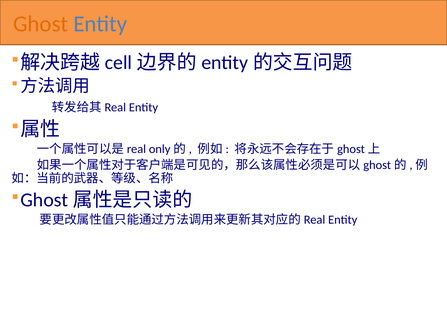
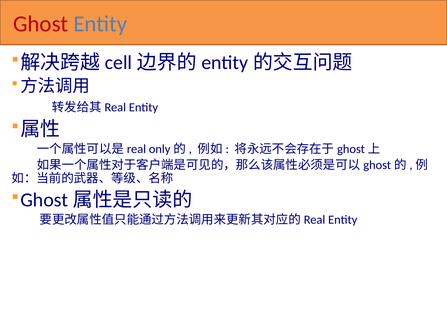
Ghost colour: orange -> red
